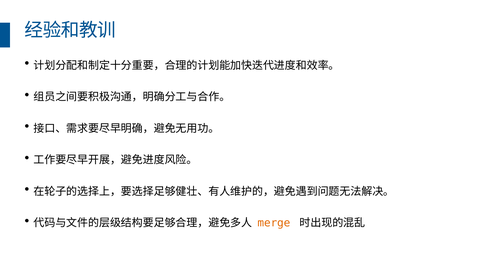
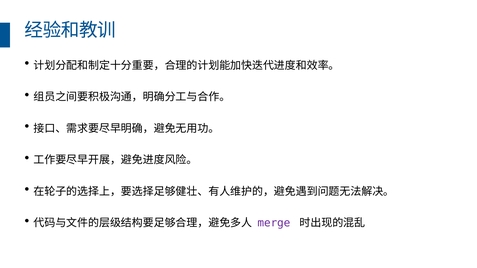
merge colour: orange -> purple
